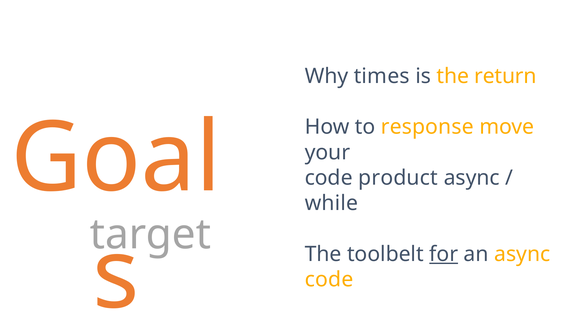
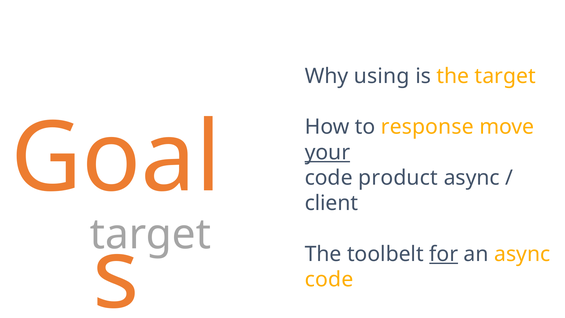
times: times -> using
the return: return -> target
your underline: none -> present
while: while -> client
